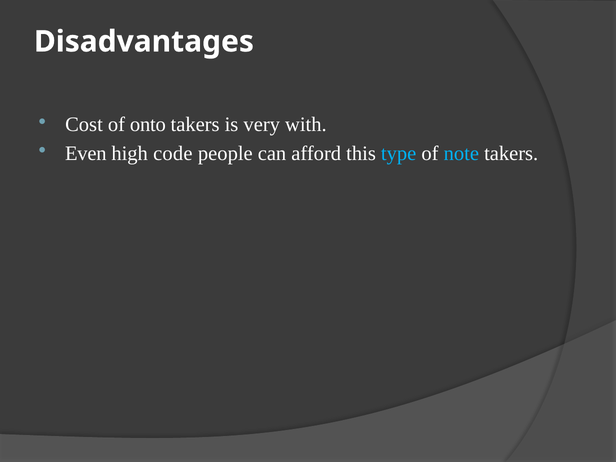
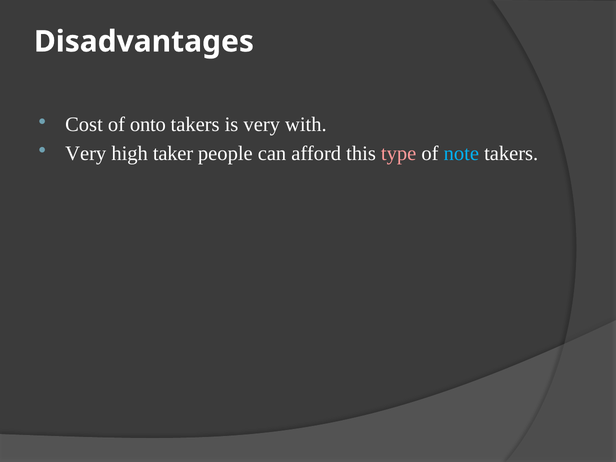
Even at (86, 153): Even -> Very
code: code -> taker
type colour: light blue -> pink
